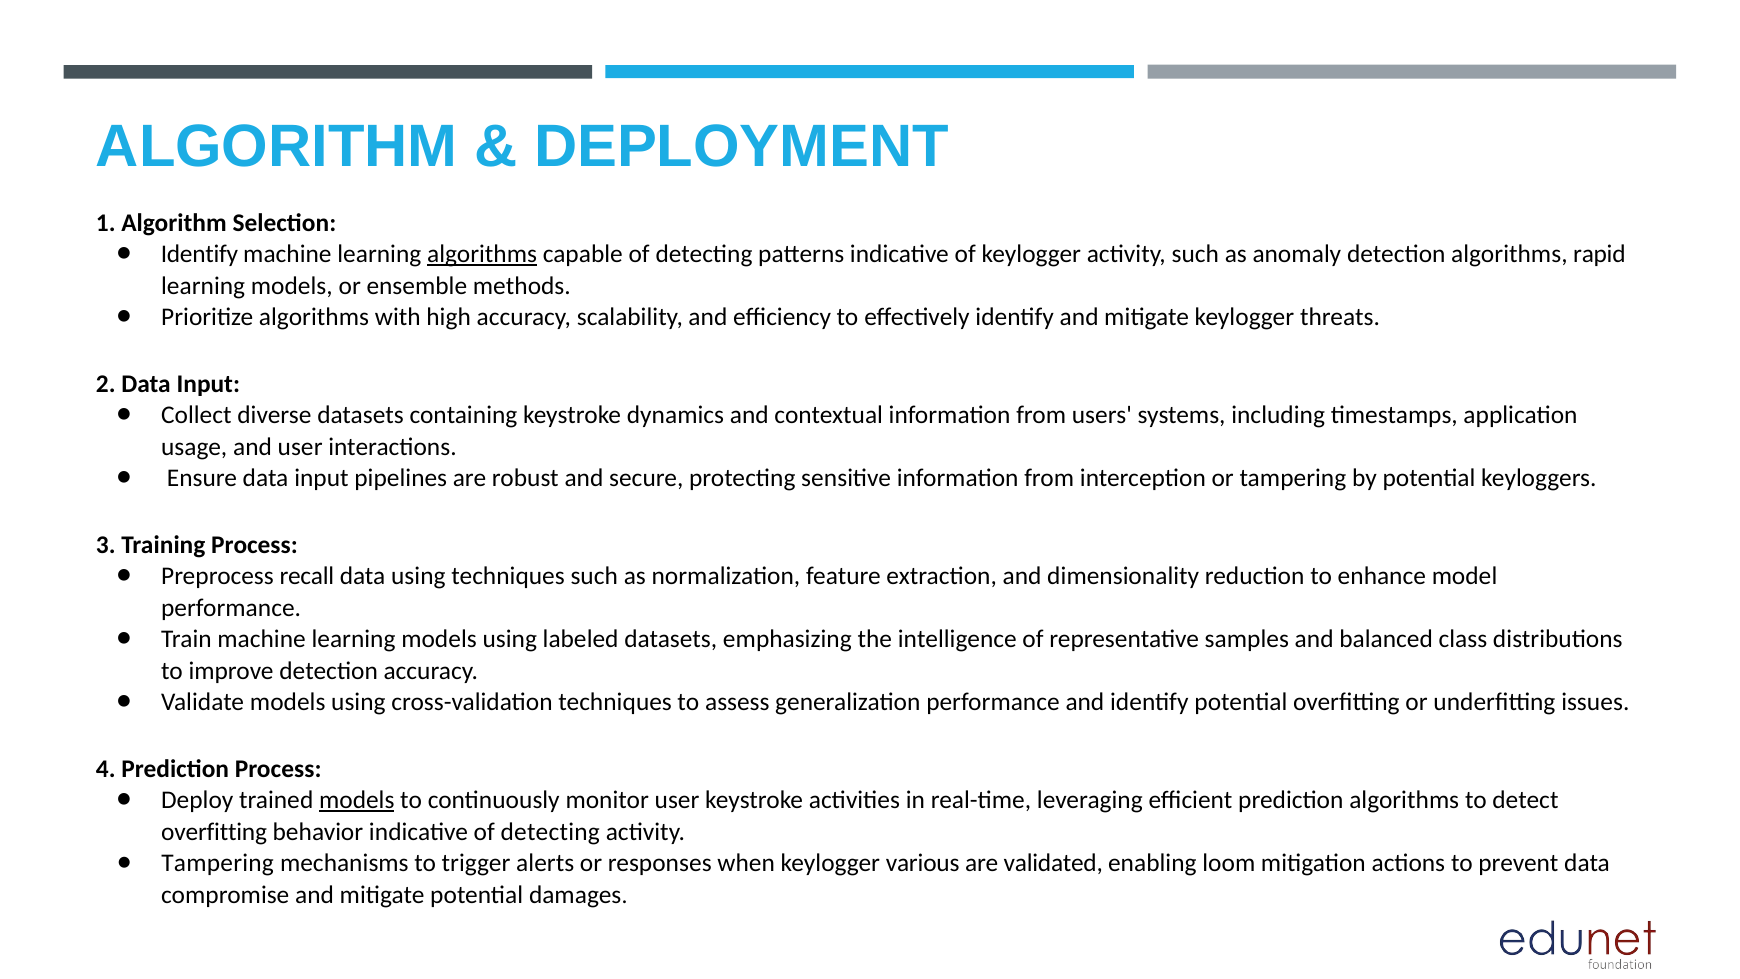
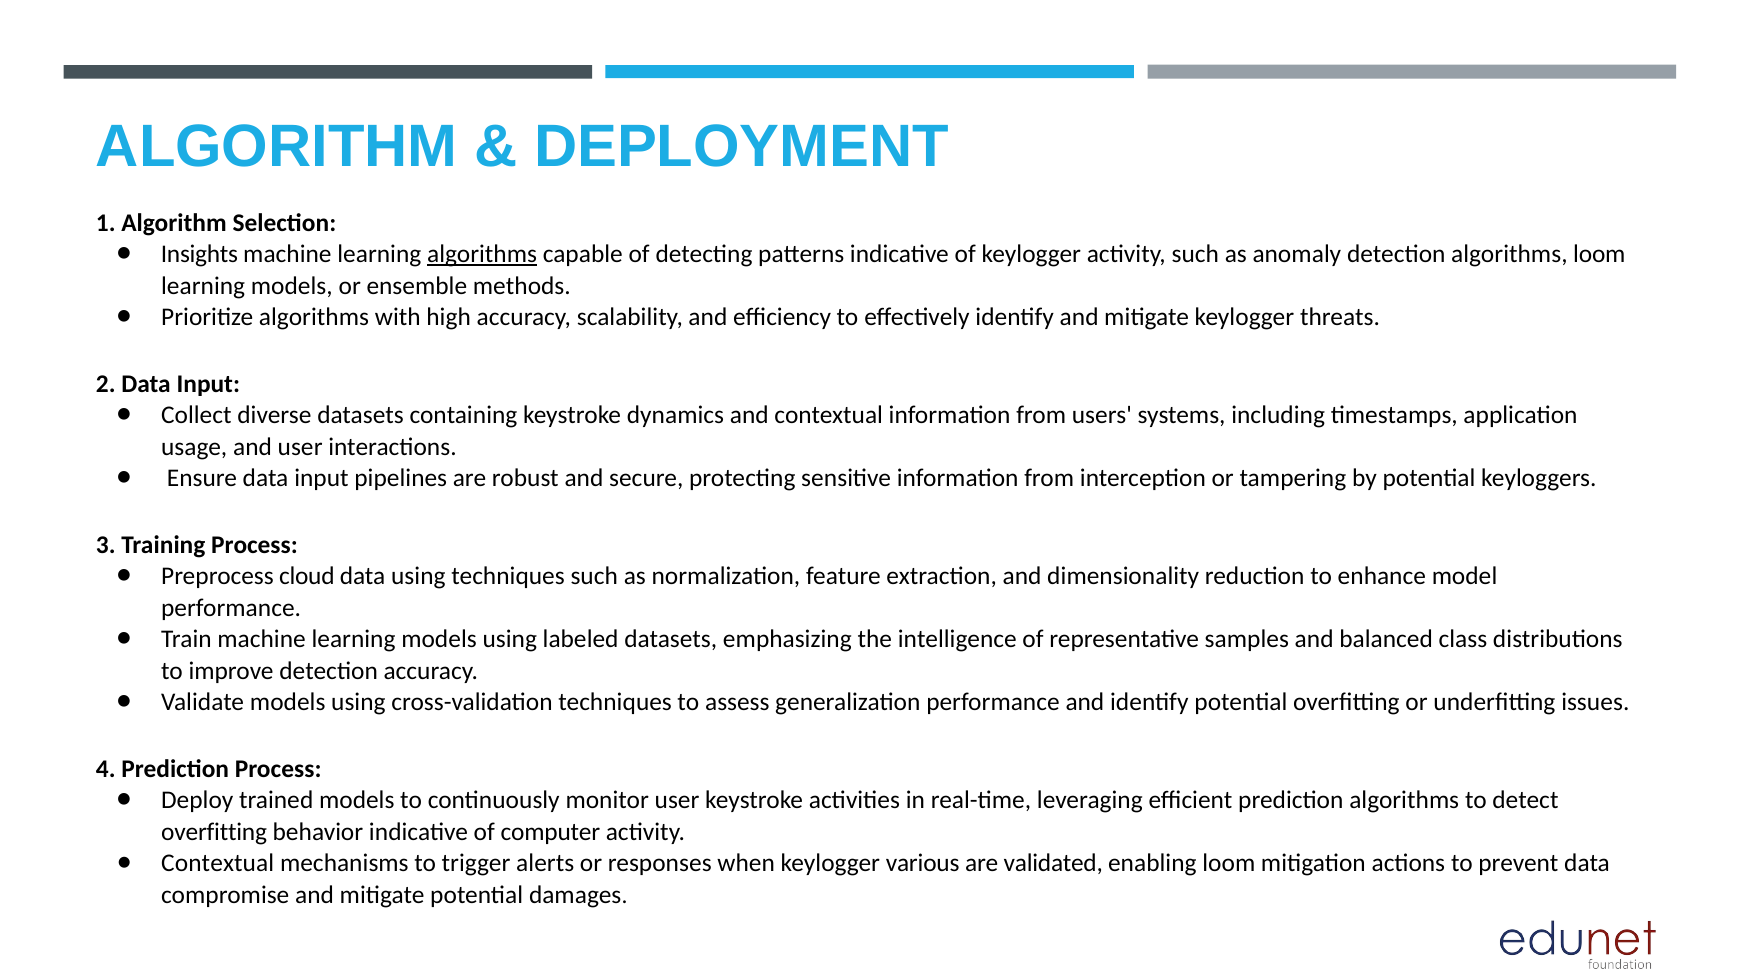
Identify at (199, 254): Identify -> Insights
algorithms rapid: rapid -> loom
recall: recall -> cloud
models at (357, 800) underline: present -> none
indicative of detecting: detecting -> computer
Tampering at (218, 863): Tampering -> Contextual
